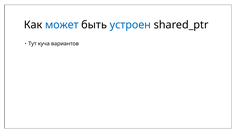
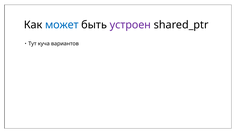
устроен colour: blue -> purple
